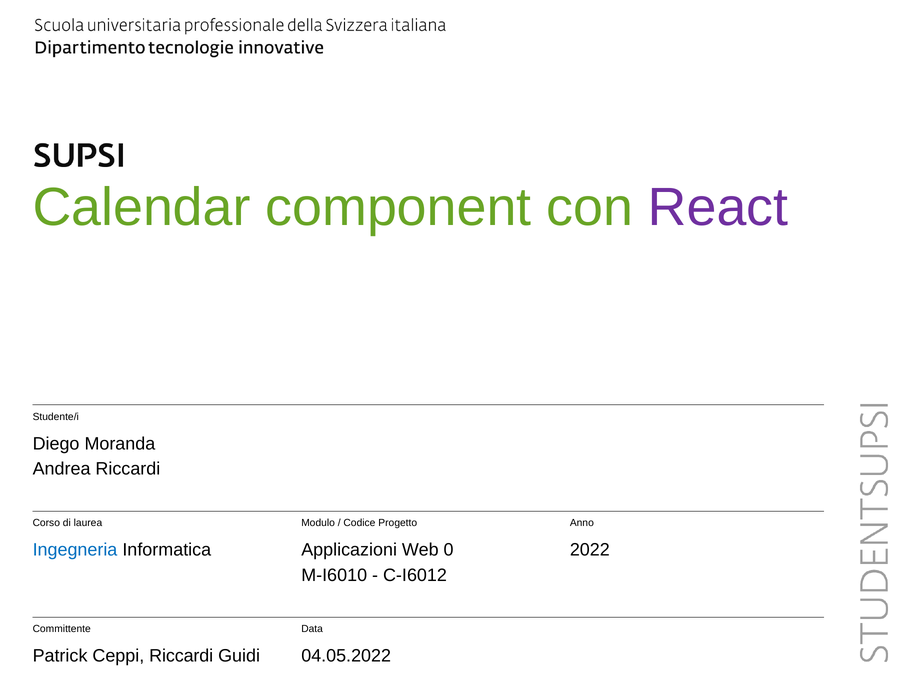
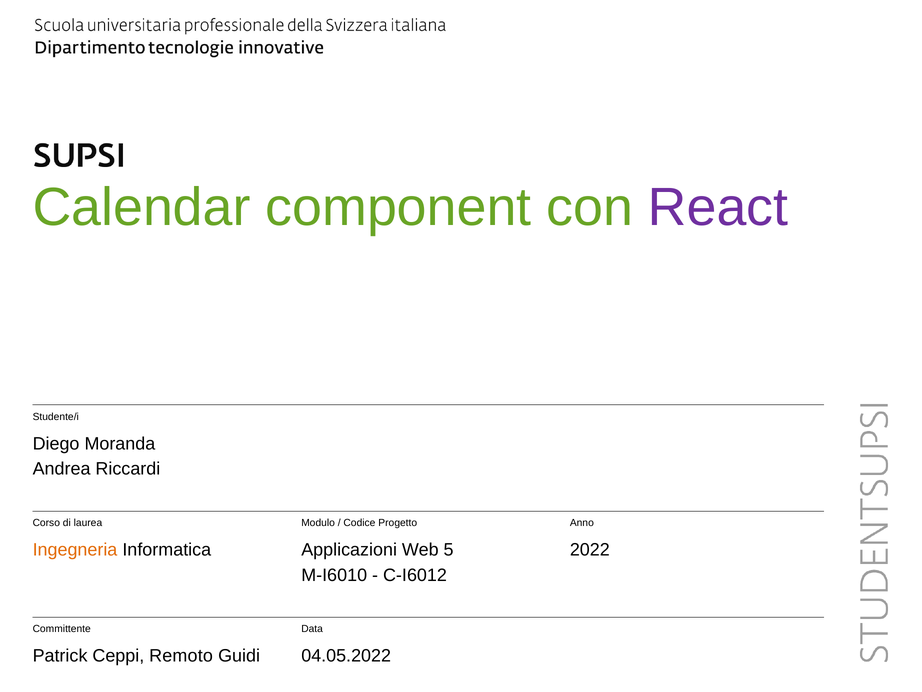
Ingegneria colour: blue -> orange
0: 0 -> 5
Ceppi Riccardi: Riccardi -> Remoto
